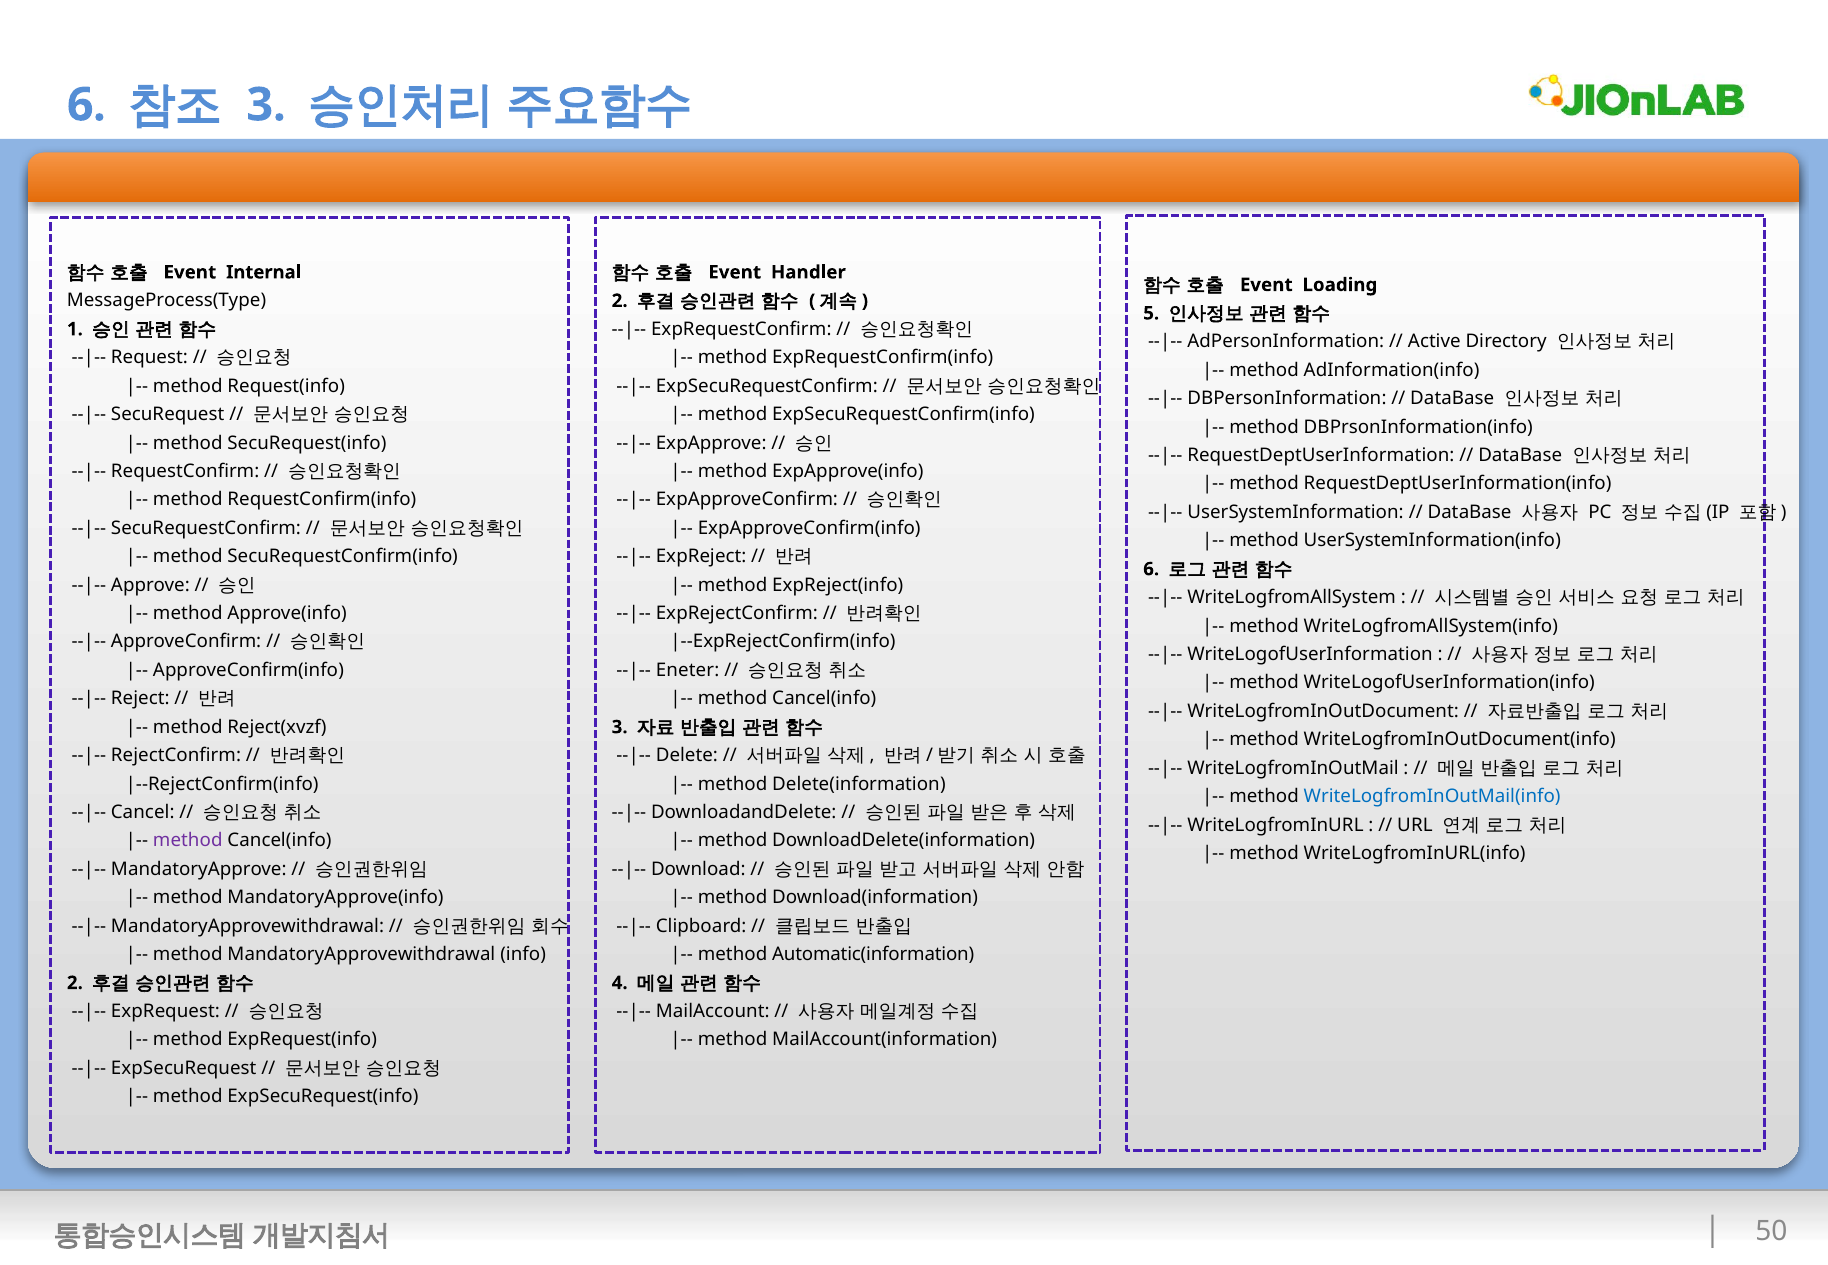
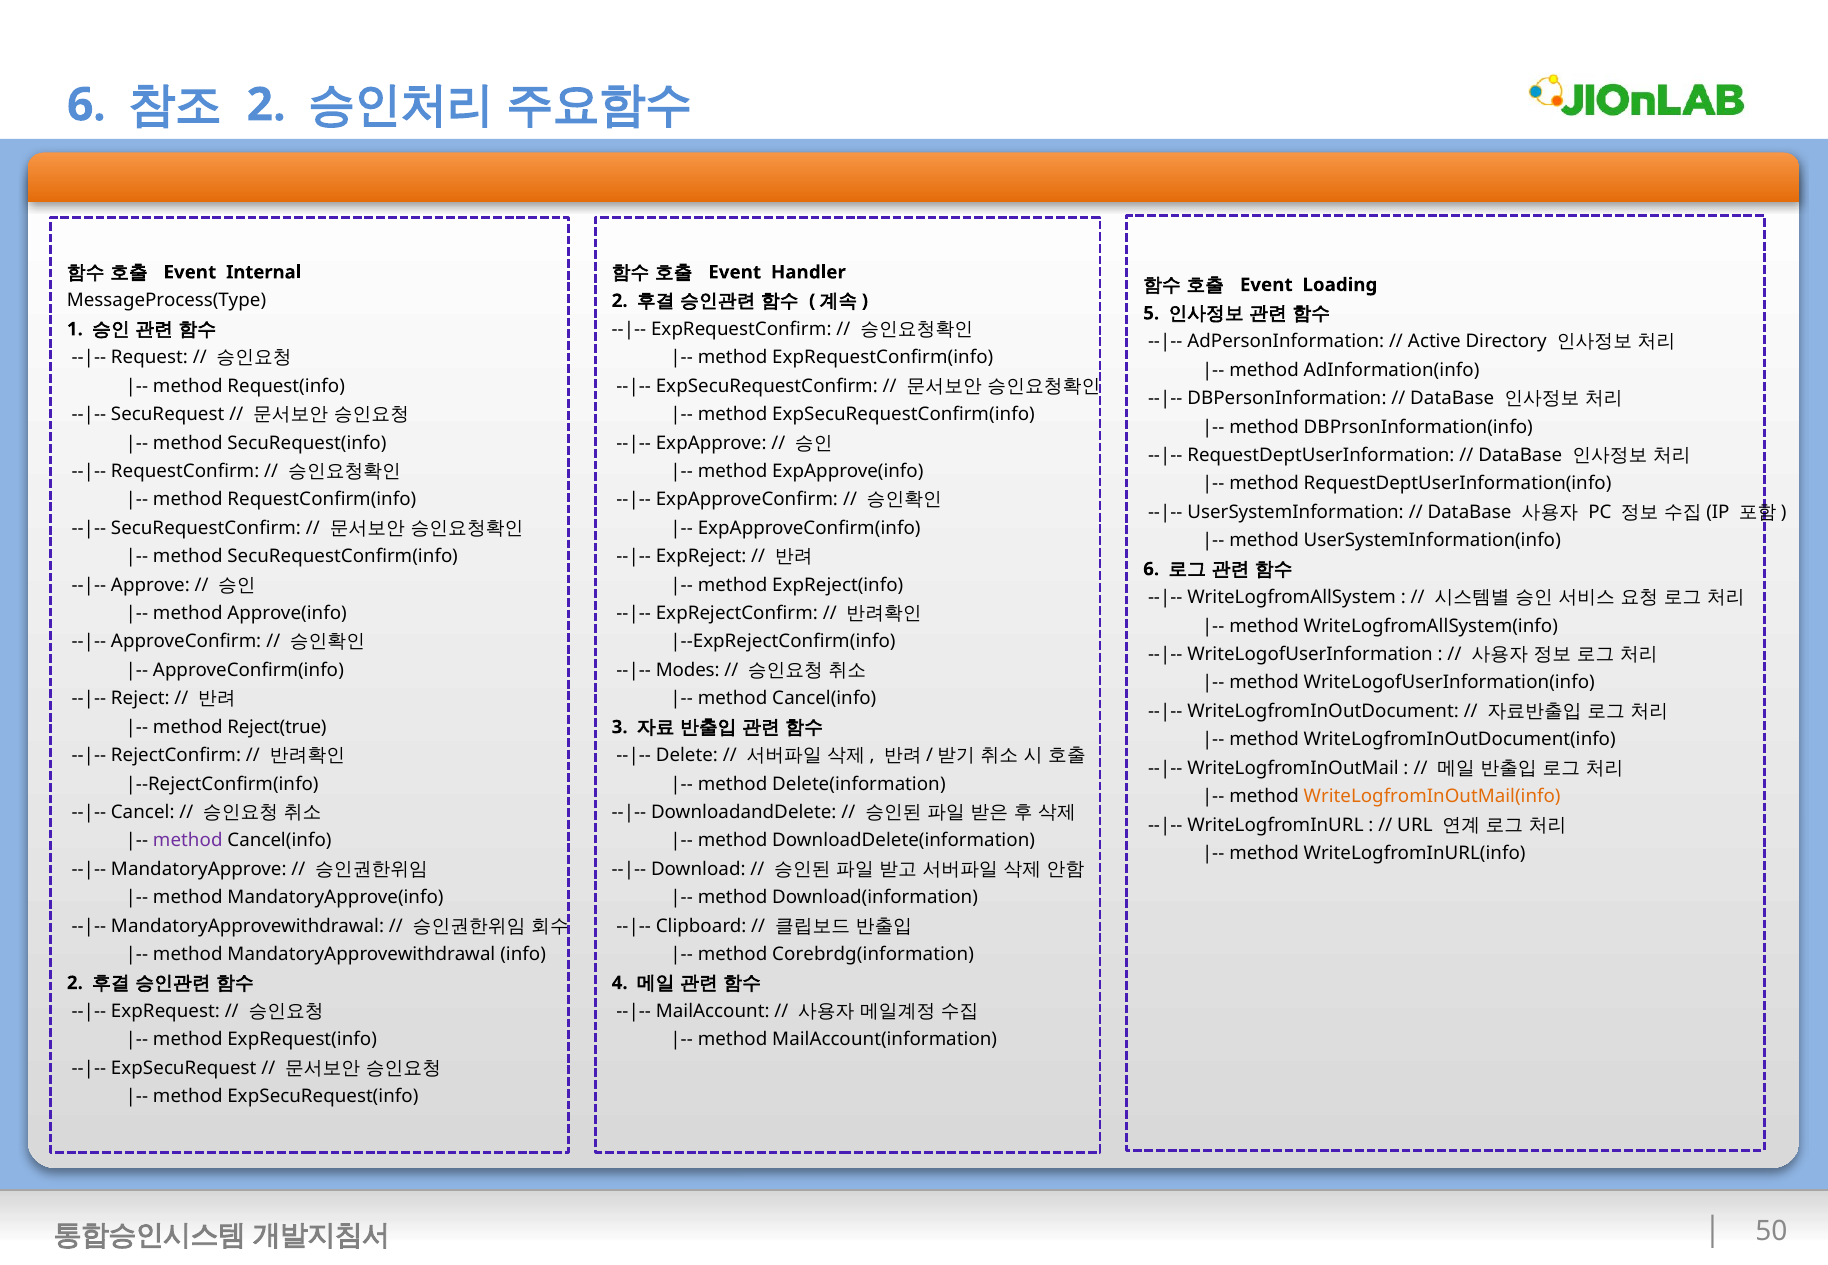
3 at (266, 105): 3 -> 2
Eneter: Eneter -> Modes
Reject(xvzf: Reject(xvzf -> Reject(true
WriteLogfromInOutMail(info colour: blue -> orange
Automatic(information: Automatic(information -> Corebrdg(information
